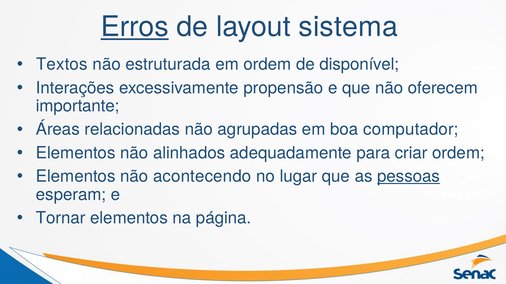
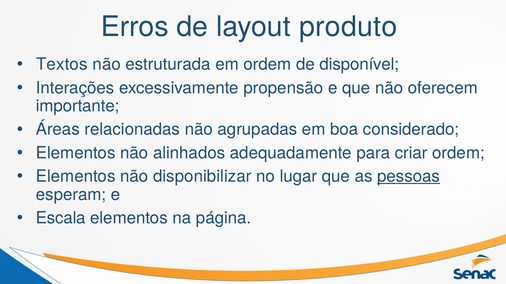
Erros underline: present -> none
sistema: sistema -> produto
computador: computador -> considerado
acontecendo: acontecendo -> disponibilizar
Tornar: Tornar -> Escala
